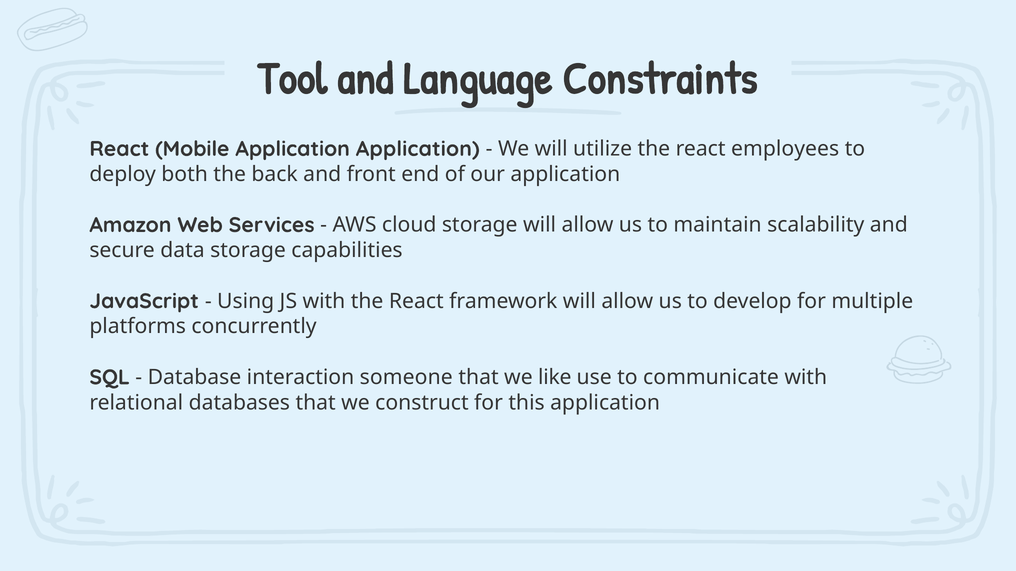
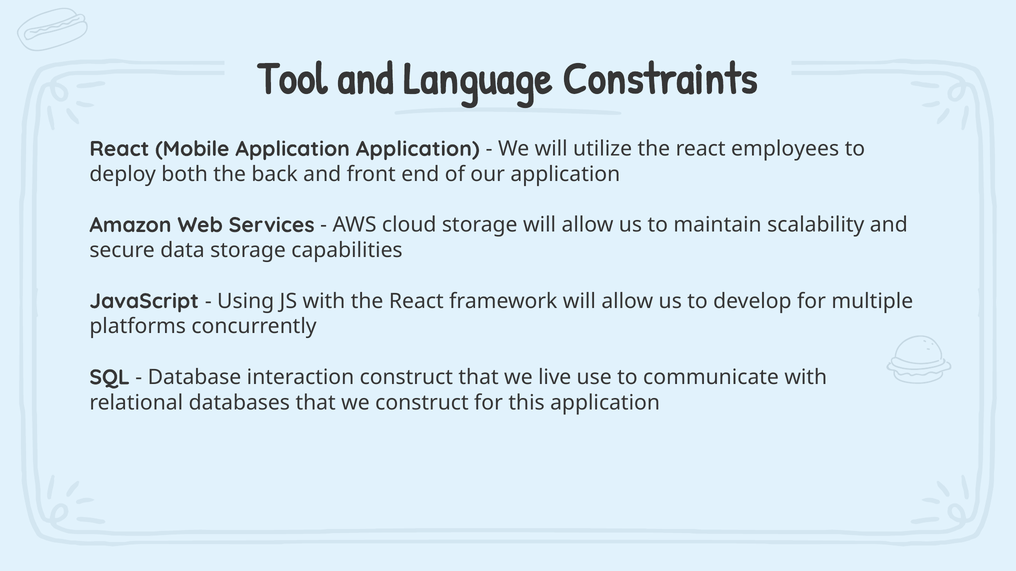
interaction someone: someone -> construct
like: like -> live
